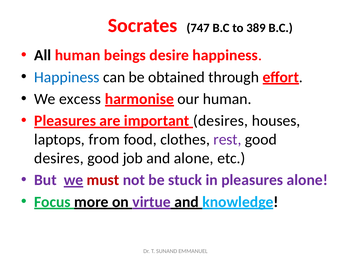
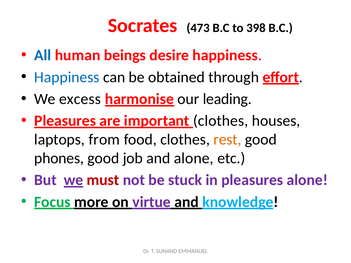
747: 747 -> 473
389: 389 -> 398
All colour: black -> blue
our human: human -> leading
desires at (221, 121): desires -> clothes
rest colour: purple -> orange
desires at (59, 158): desires -> phones
